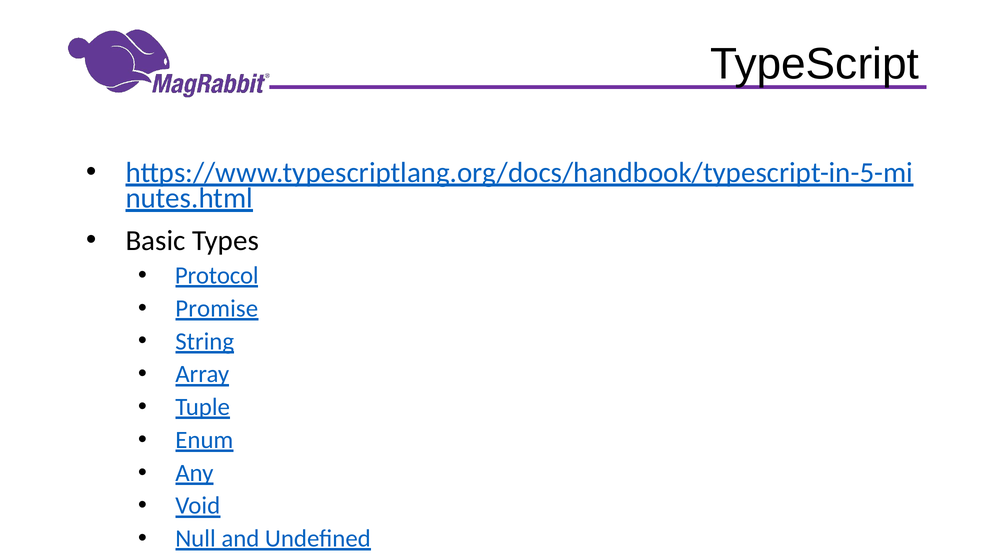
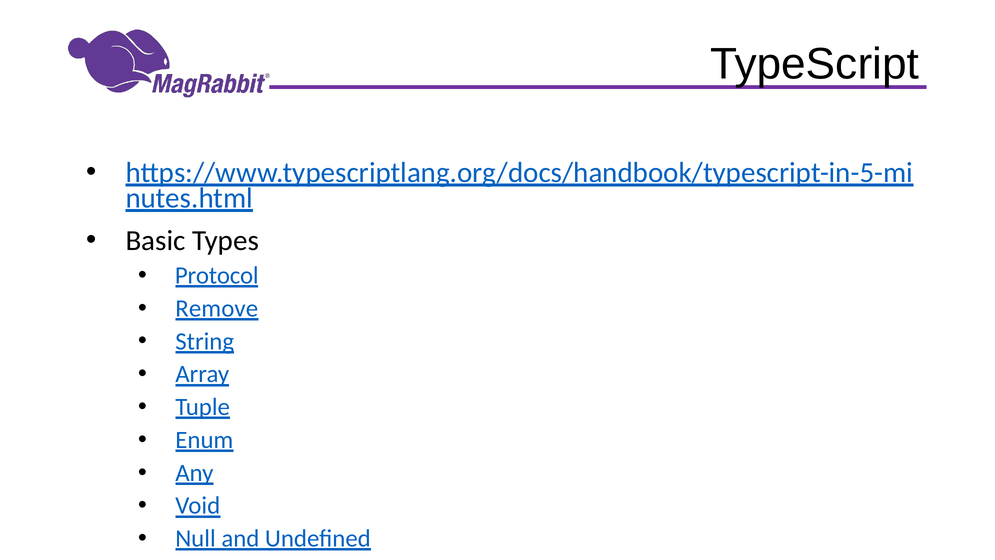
Promise: Promise -> Remove
